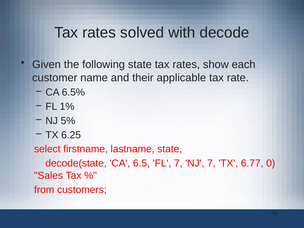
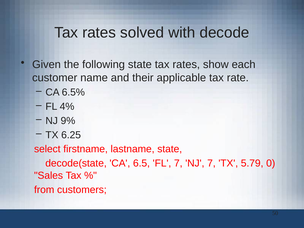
1%: 1% -> 4%
5%: 5% -> 9%
6.77: 6.77 -> 5.79
